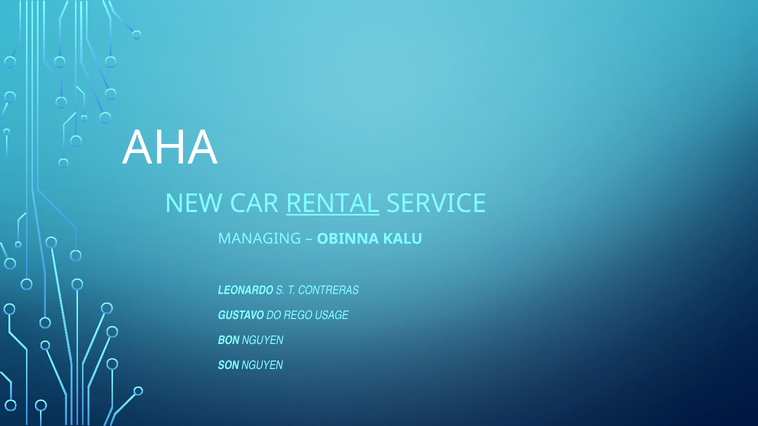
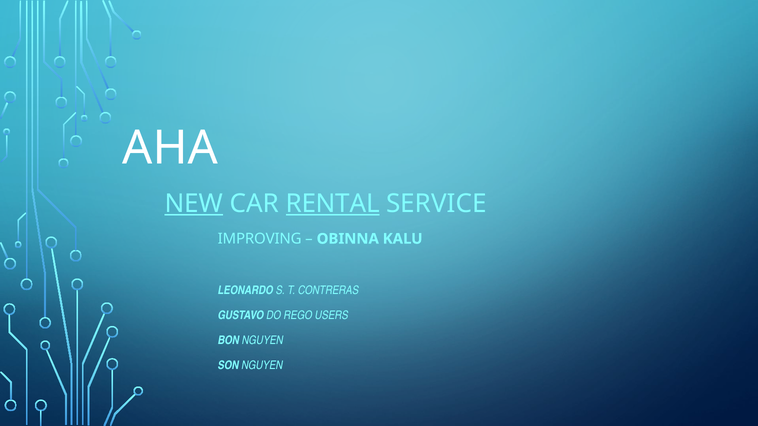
NEW underline: none -> present
MANAGING: MANAGING -> IMPROVING
USAGE: USAGE -> USERS
